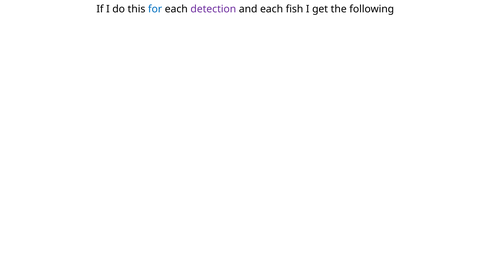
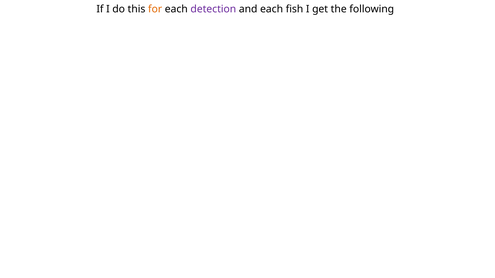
for colour: blue -> orange
